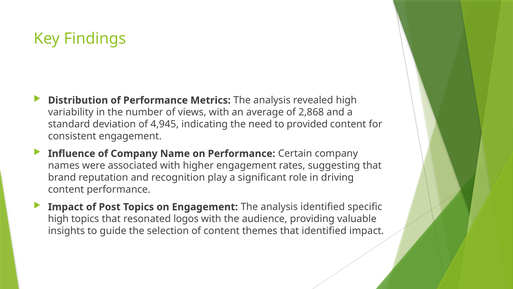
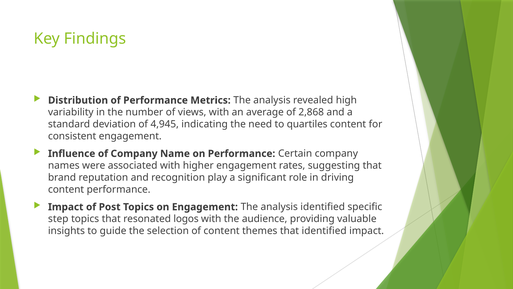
provided: provided -> quartiles
high at (58, 219): high -> step
